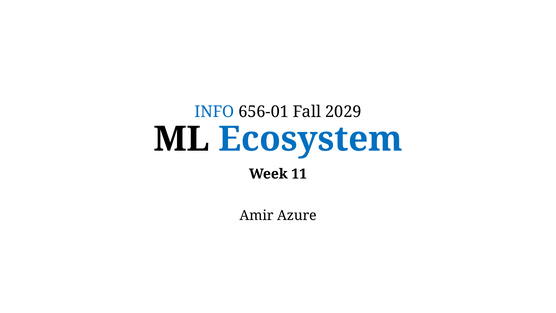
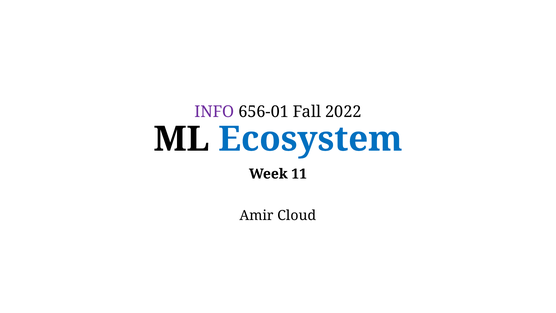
INFO colour: blue -> purple
2029: 2029 -> 2022
Azure: Azure -> Cloud
